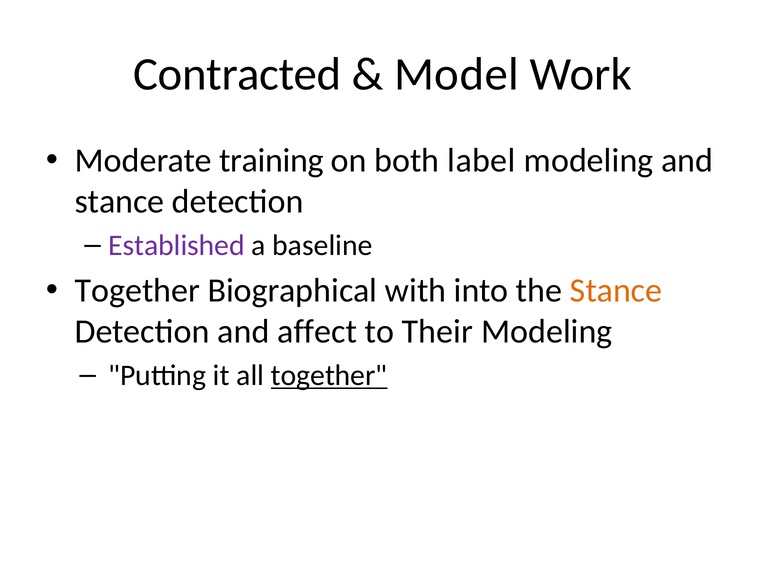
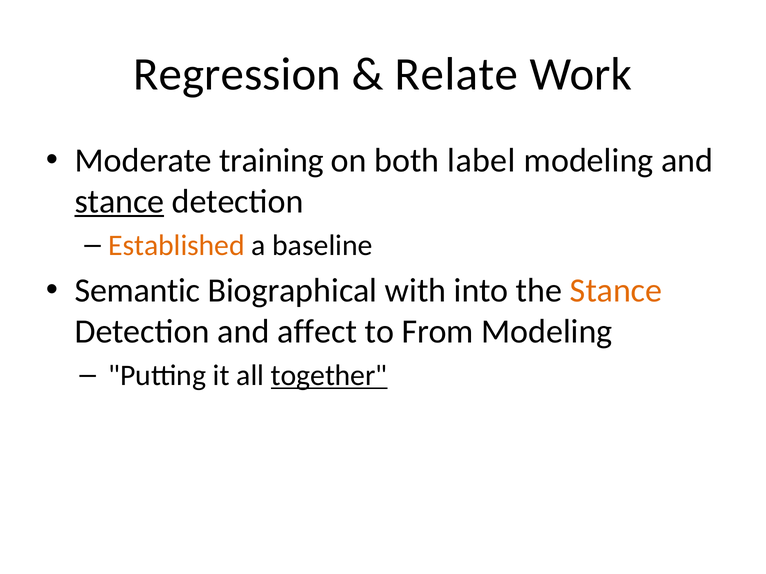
Contracted: Contracted -> Regression
Model: Model -> Relate
stance at (119, 202) underline: none -> present
Established colour: purple -> orange
Together at (137, 291): Together -> Semantic
Their: Their -> From
